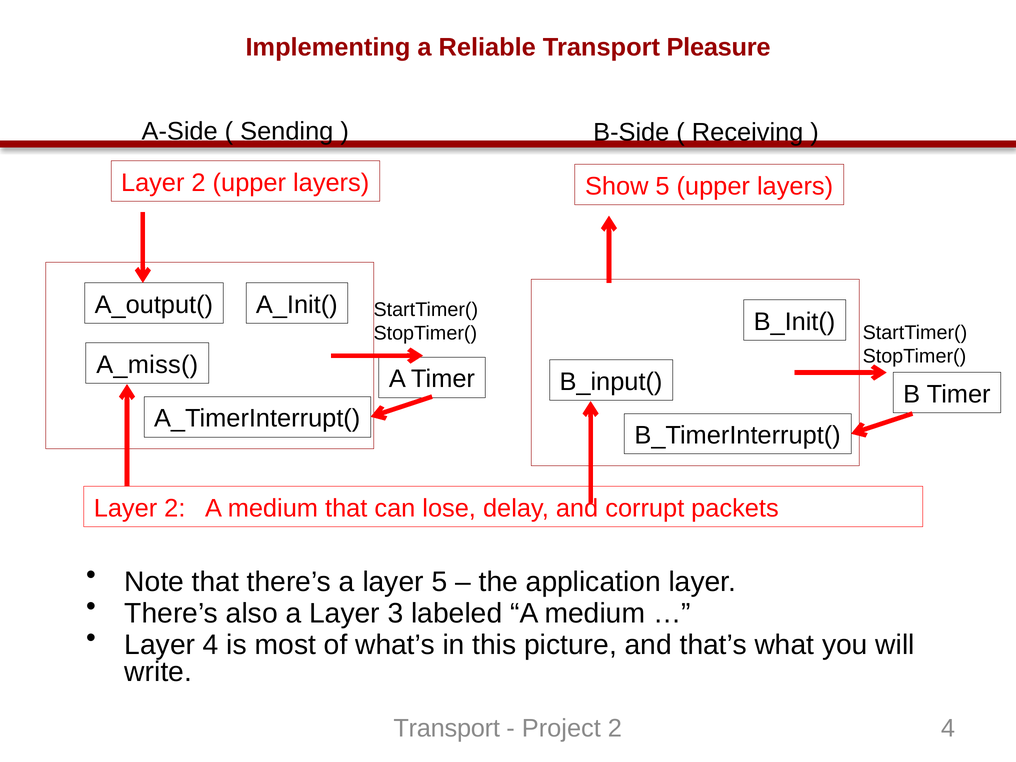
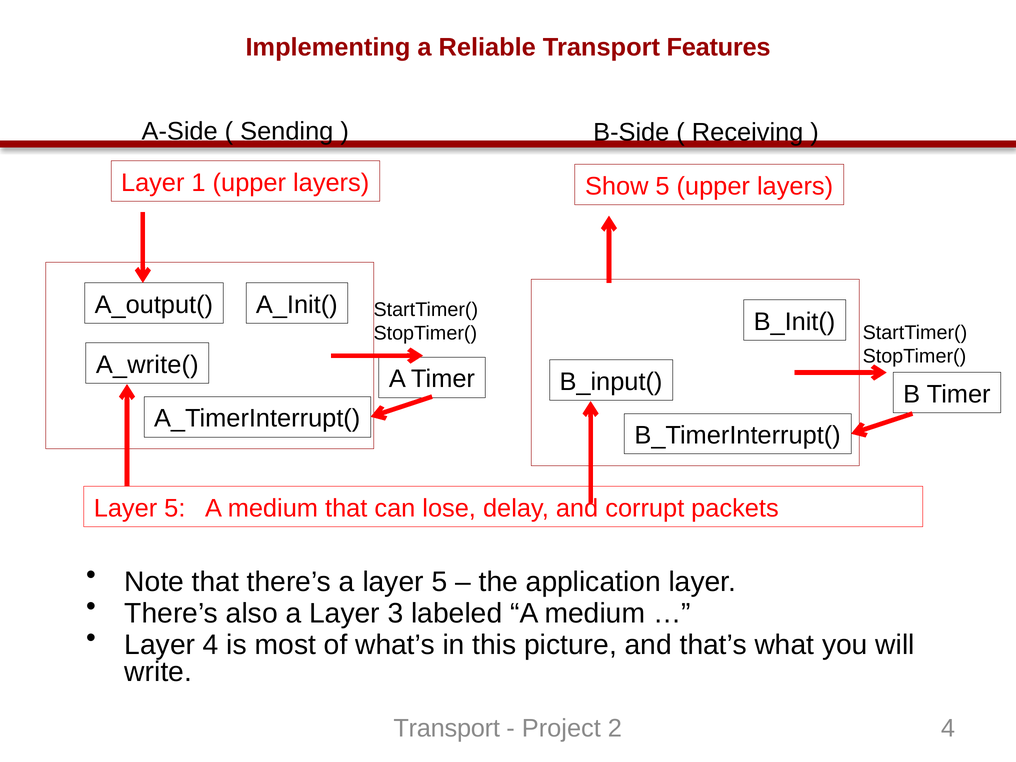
Pleasure: Pleasure -> Features
2 at (199, 183): 2 -> 1
A_miss(: A_miss( -> A_write(
2 at (175, 508): 2 -> 5
